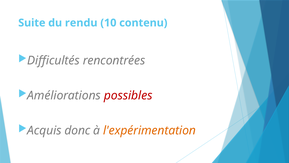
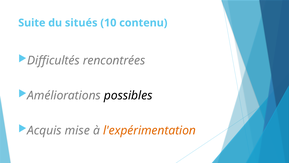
rendu: rendu -> situés
possibles colour: red -> black
donc: donc -> mise
